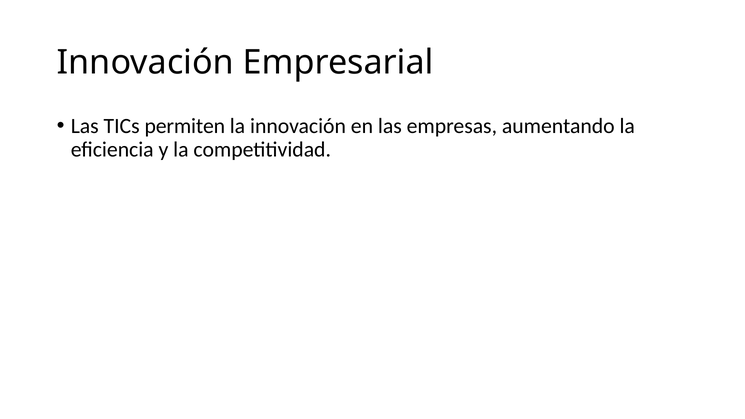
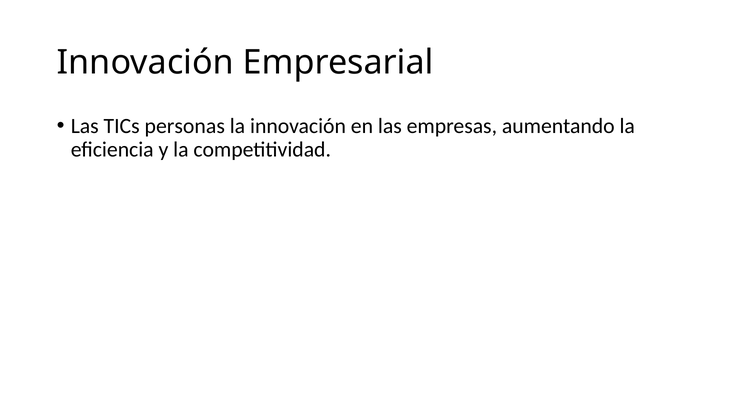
permiten: permiten -> personas
